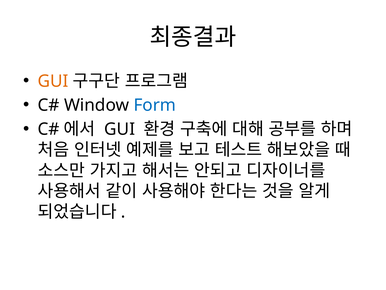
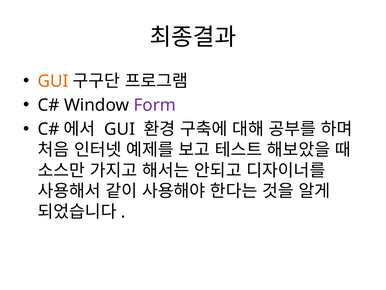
Form colour: blue -> purple
